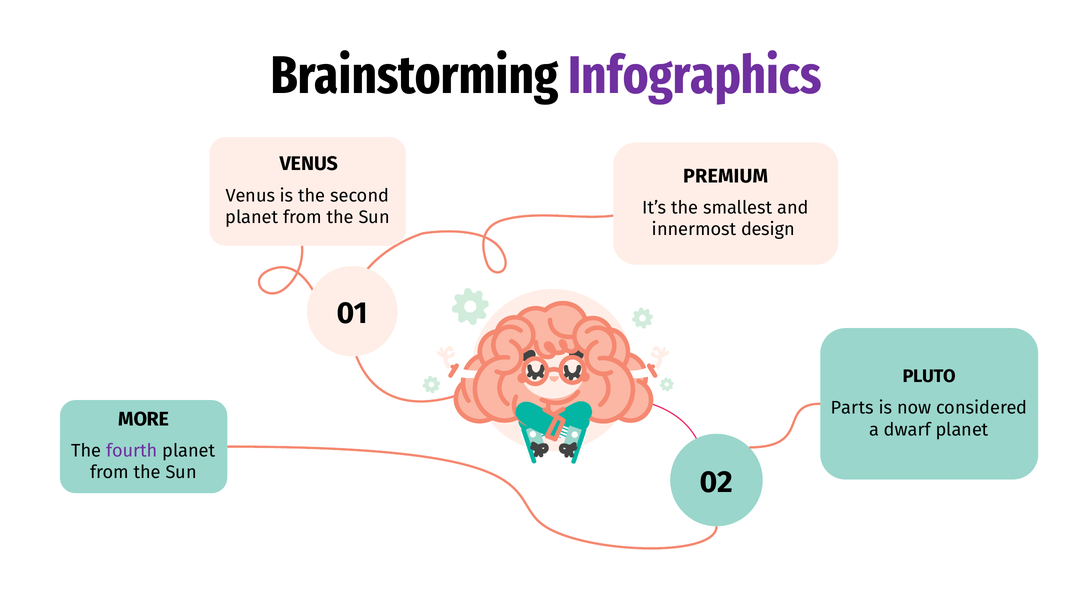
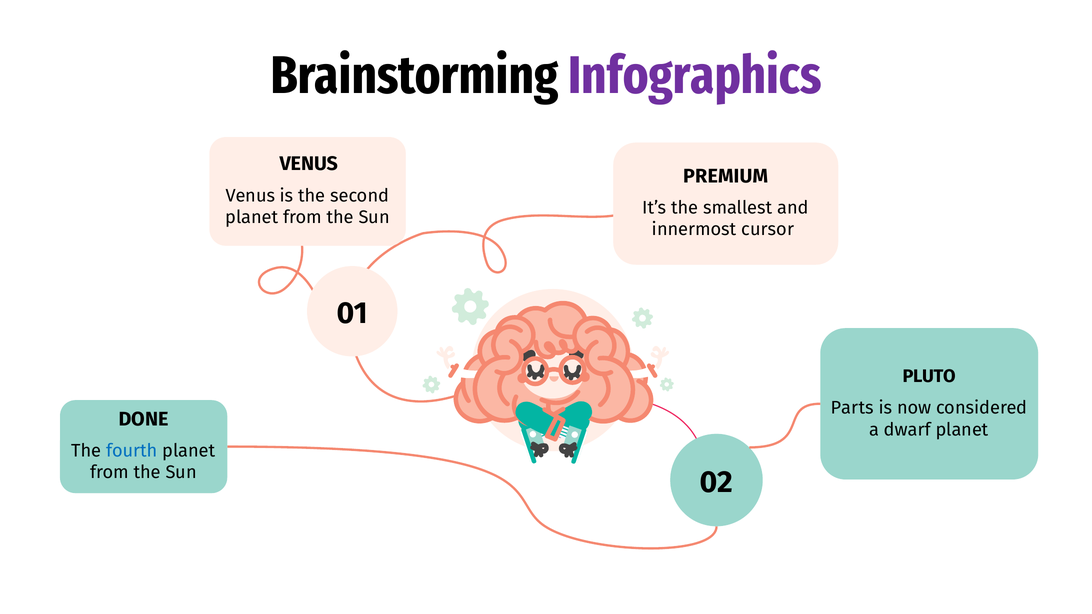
design: design -> cursor
MORE: MORE -> DONE
fourth colour: purple -> blue
